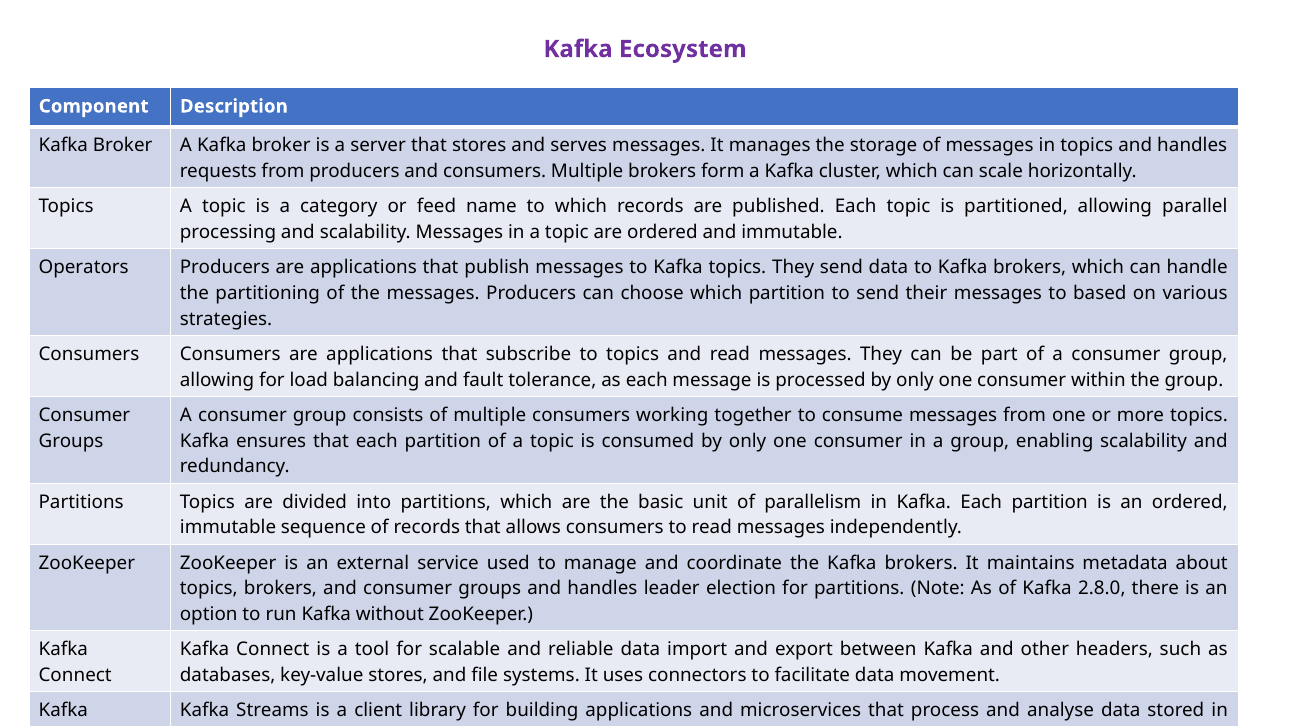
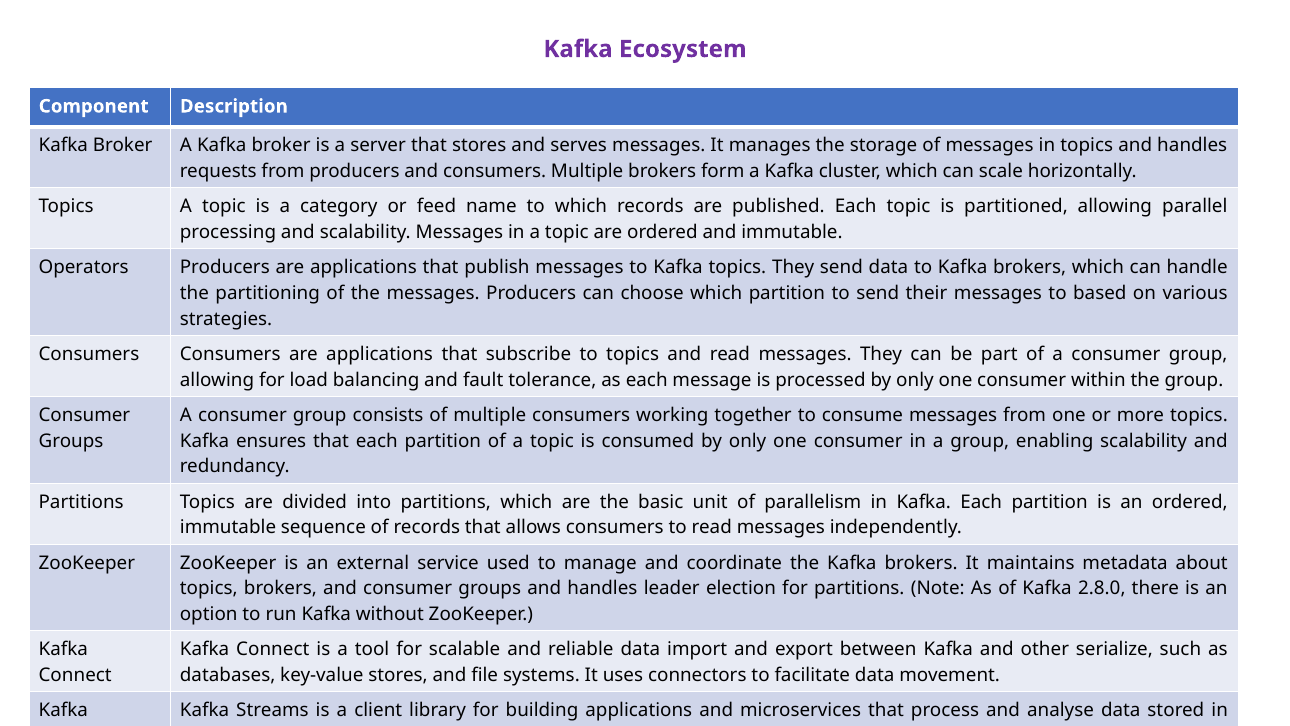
headers: headers -> serialize
